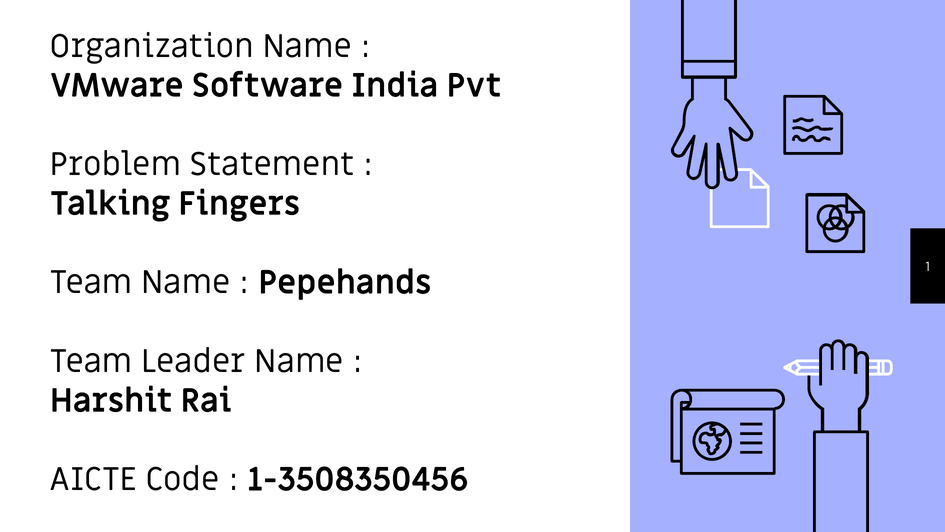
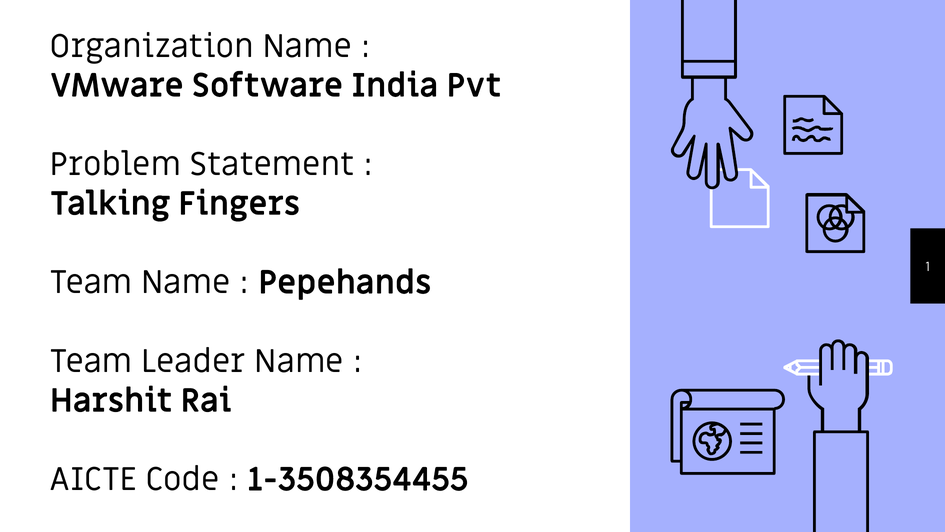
1-3508350456: 1-3508350456 -> 1-3508354455
